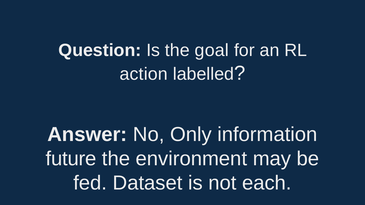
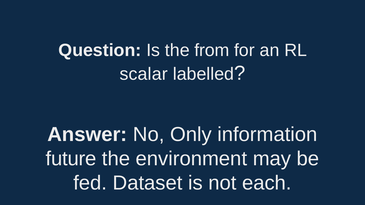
goal: goal -> from
action: action -> scalar
